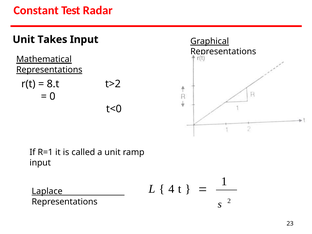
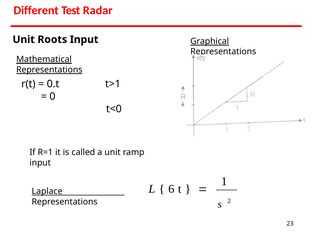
Constant: Constant -> Different
Takes: Takes -> Roots
8.t: 8.t -> 0.t
t>2: t>2 -> t>1
4: 4 -> 6
